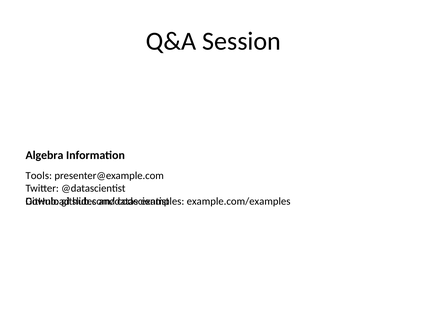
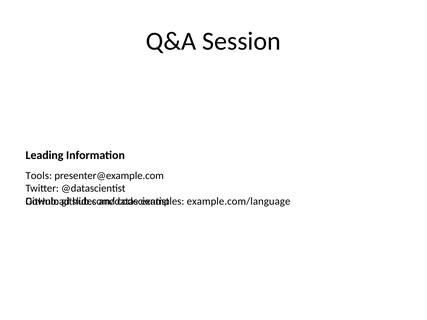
Algebra: Algebra -> Leading
example.com/examples: example.com/examples -> example.com/language
